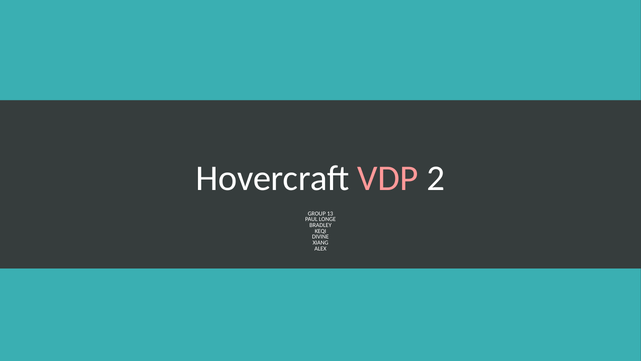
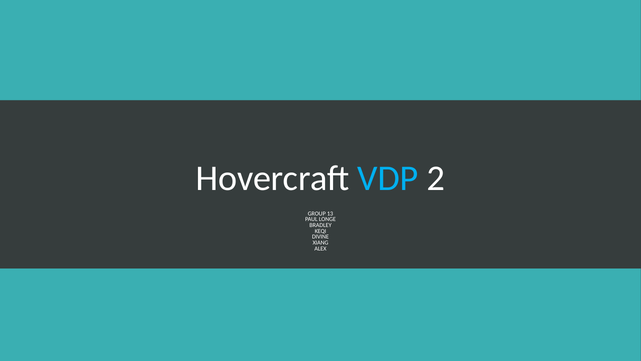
VDP colour: pink -> light blue
